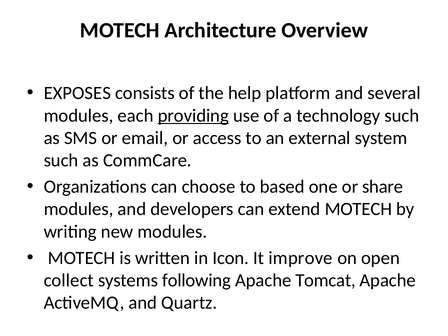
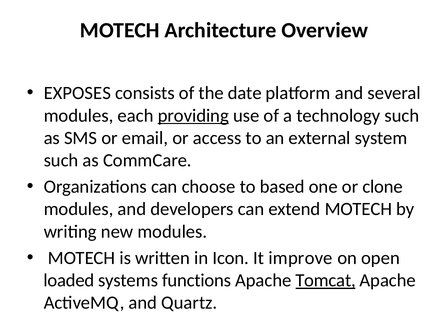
help: help -> date
share: share -> clone
collect: collect -> loaded
following: following -> functions
Tomcat underline: none -> present
